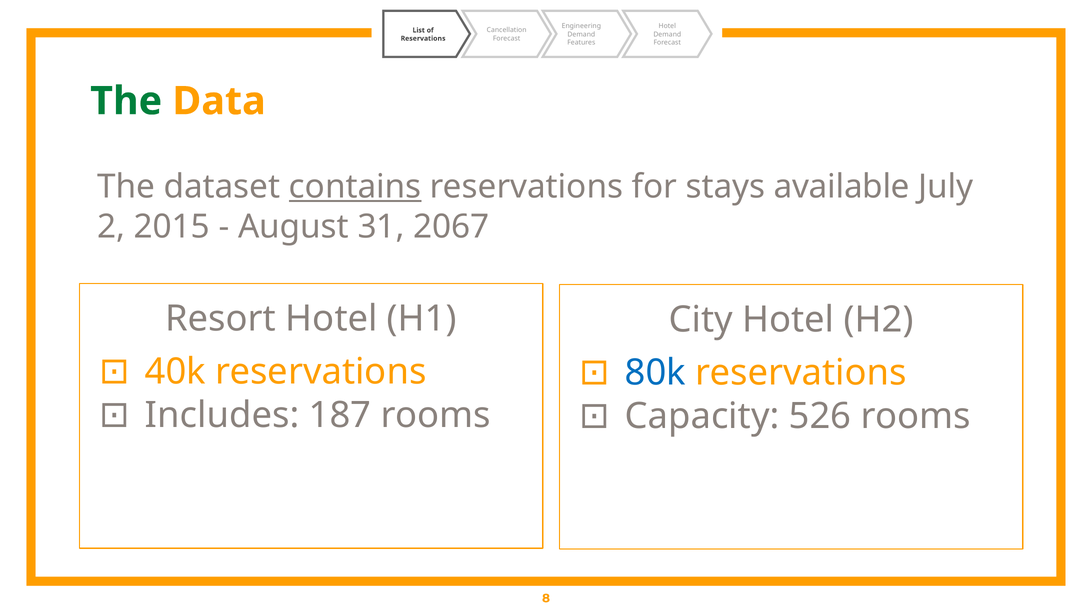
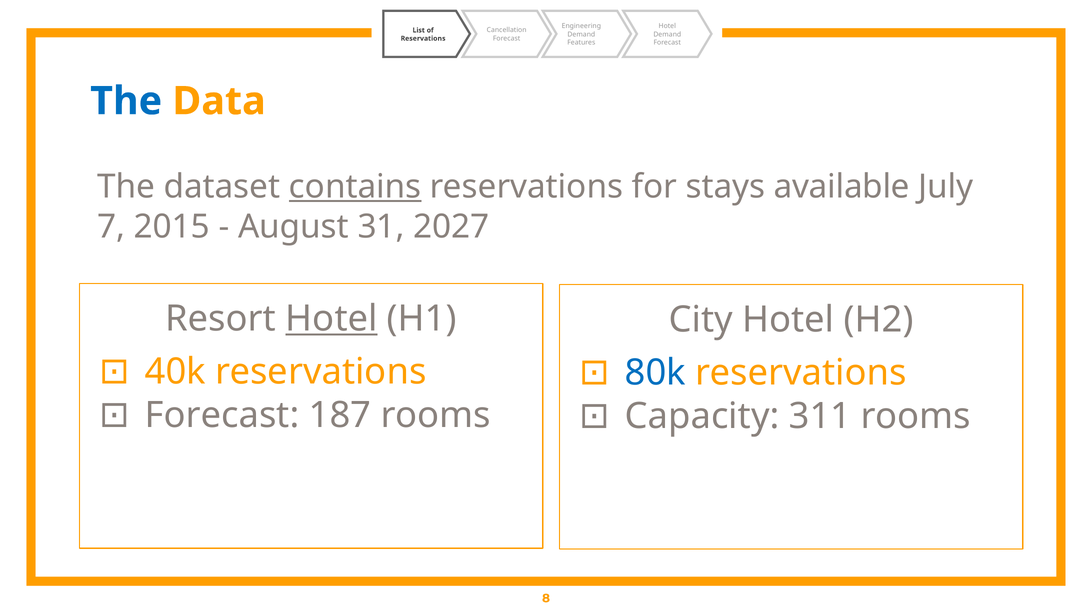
The at (126, 101) colour: green -> blue
2: 2 -> 7
2067: 2067 -> 2027
Hotel at (332, 319) underline: none -> present
Includes at (222, 416): Includes -> Forecast
526: 526 -> 311
